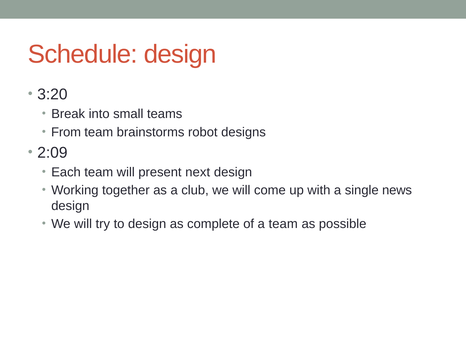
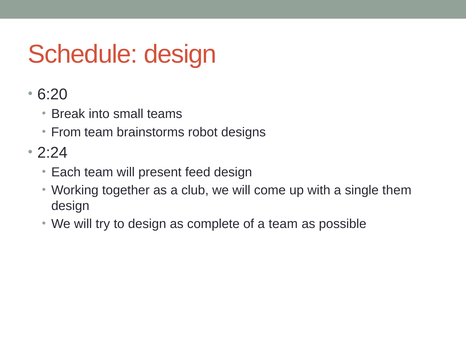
3:20: 3:20 -> 6:20
2:09: 2:09 -> 2:24
next: next -> feed
news: news -> them
